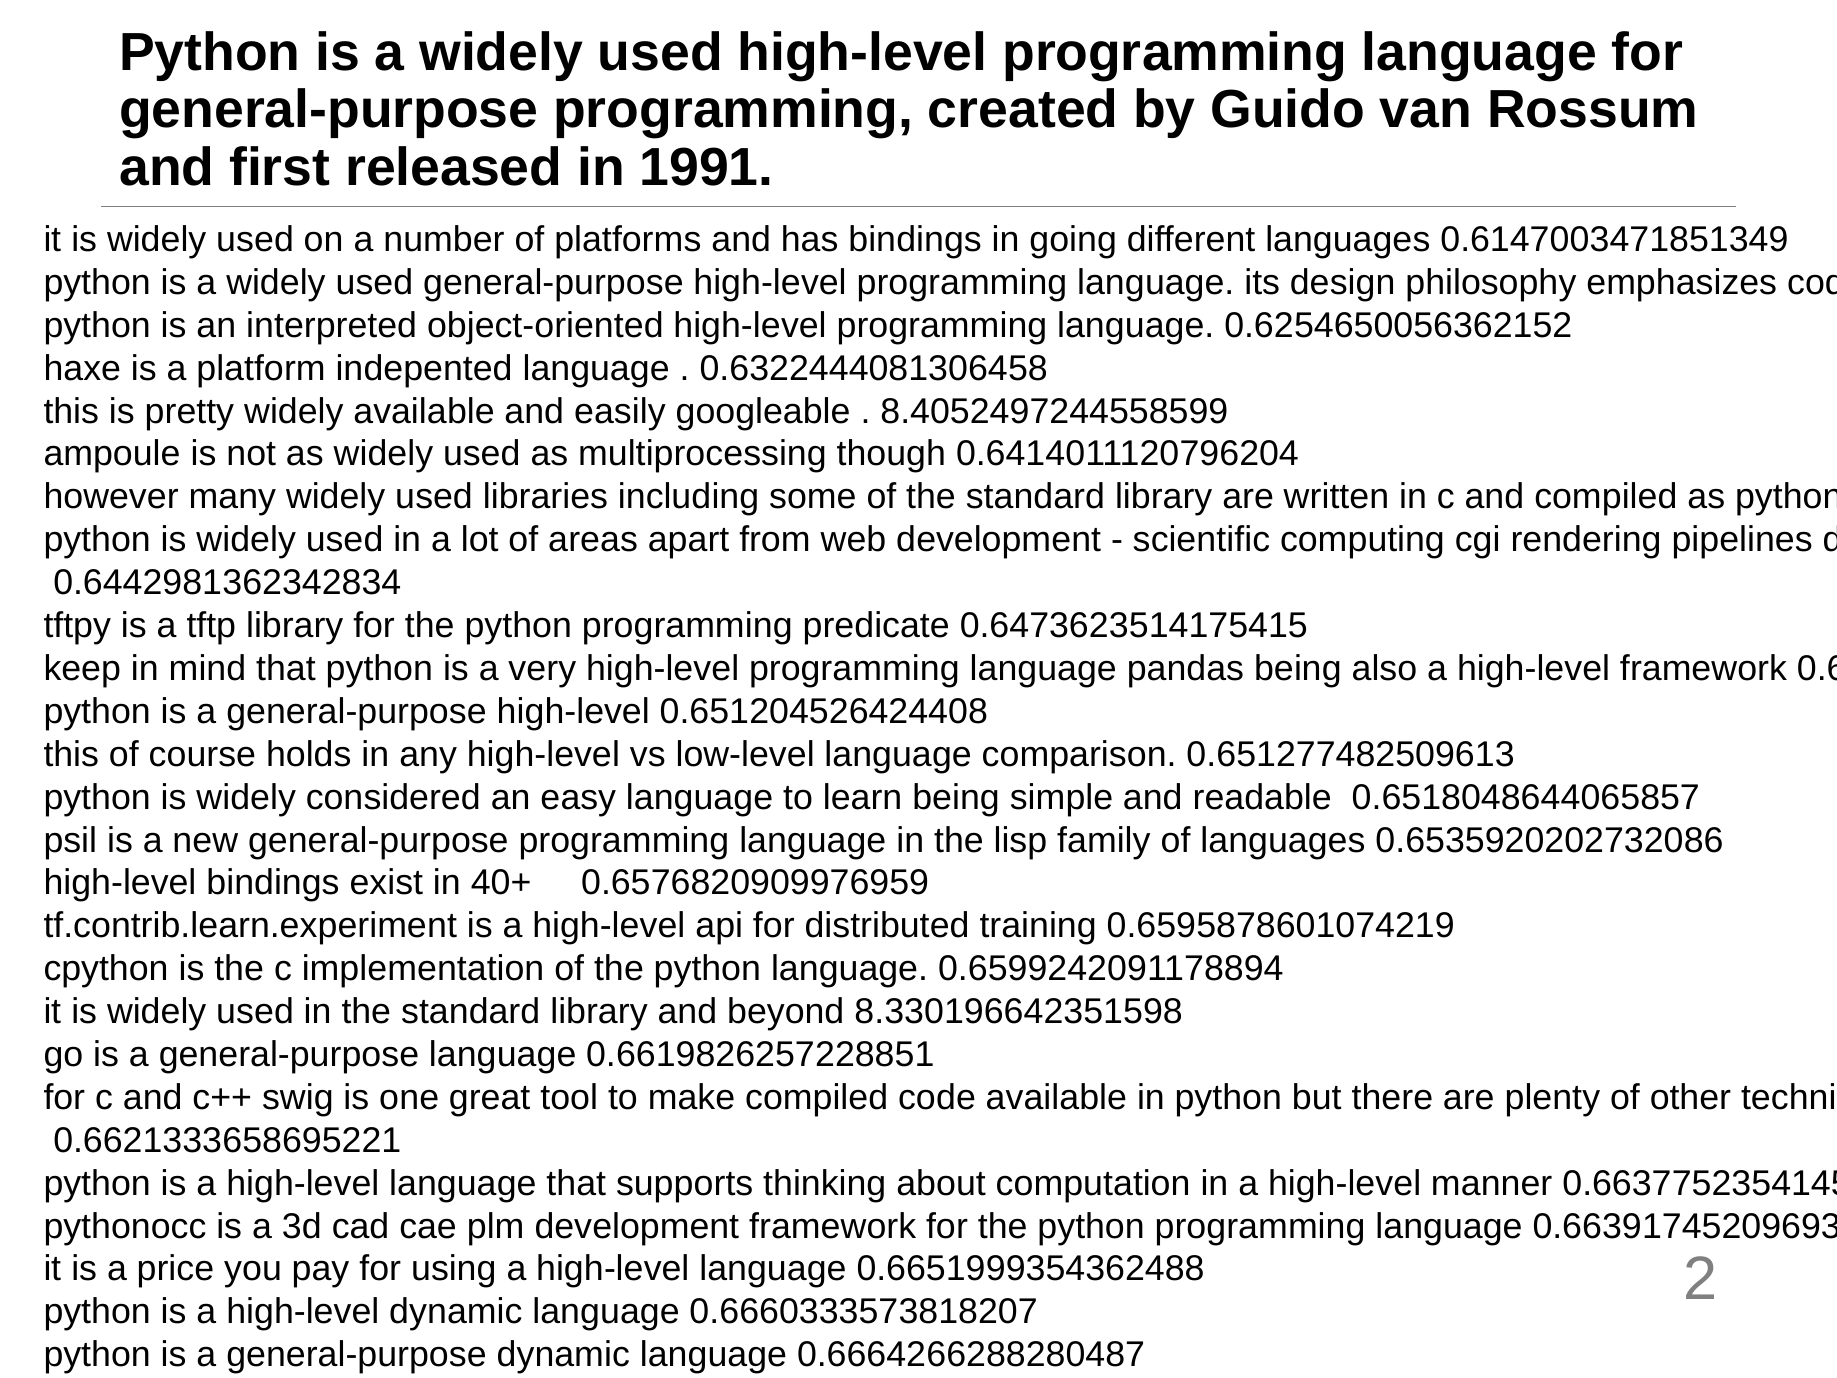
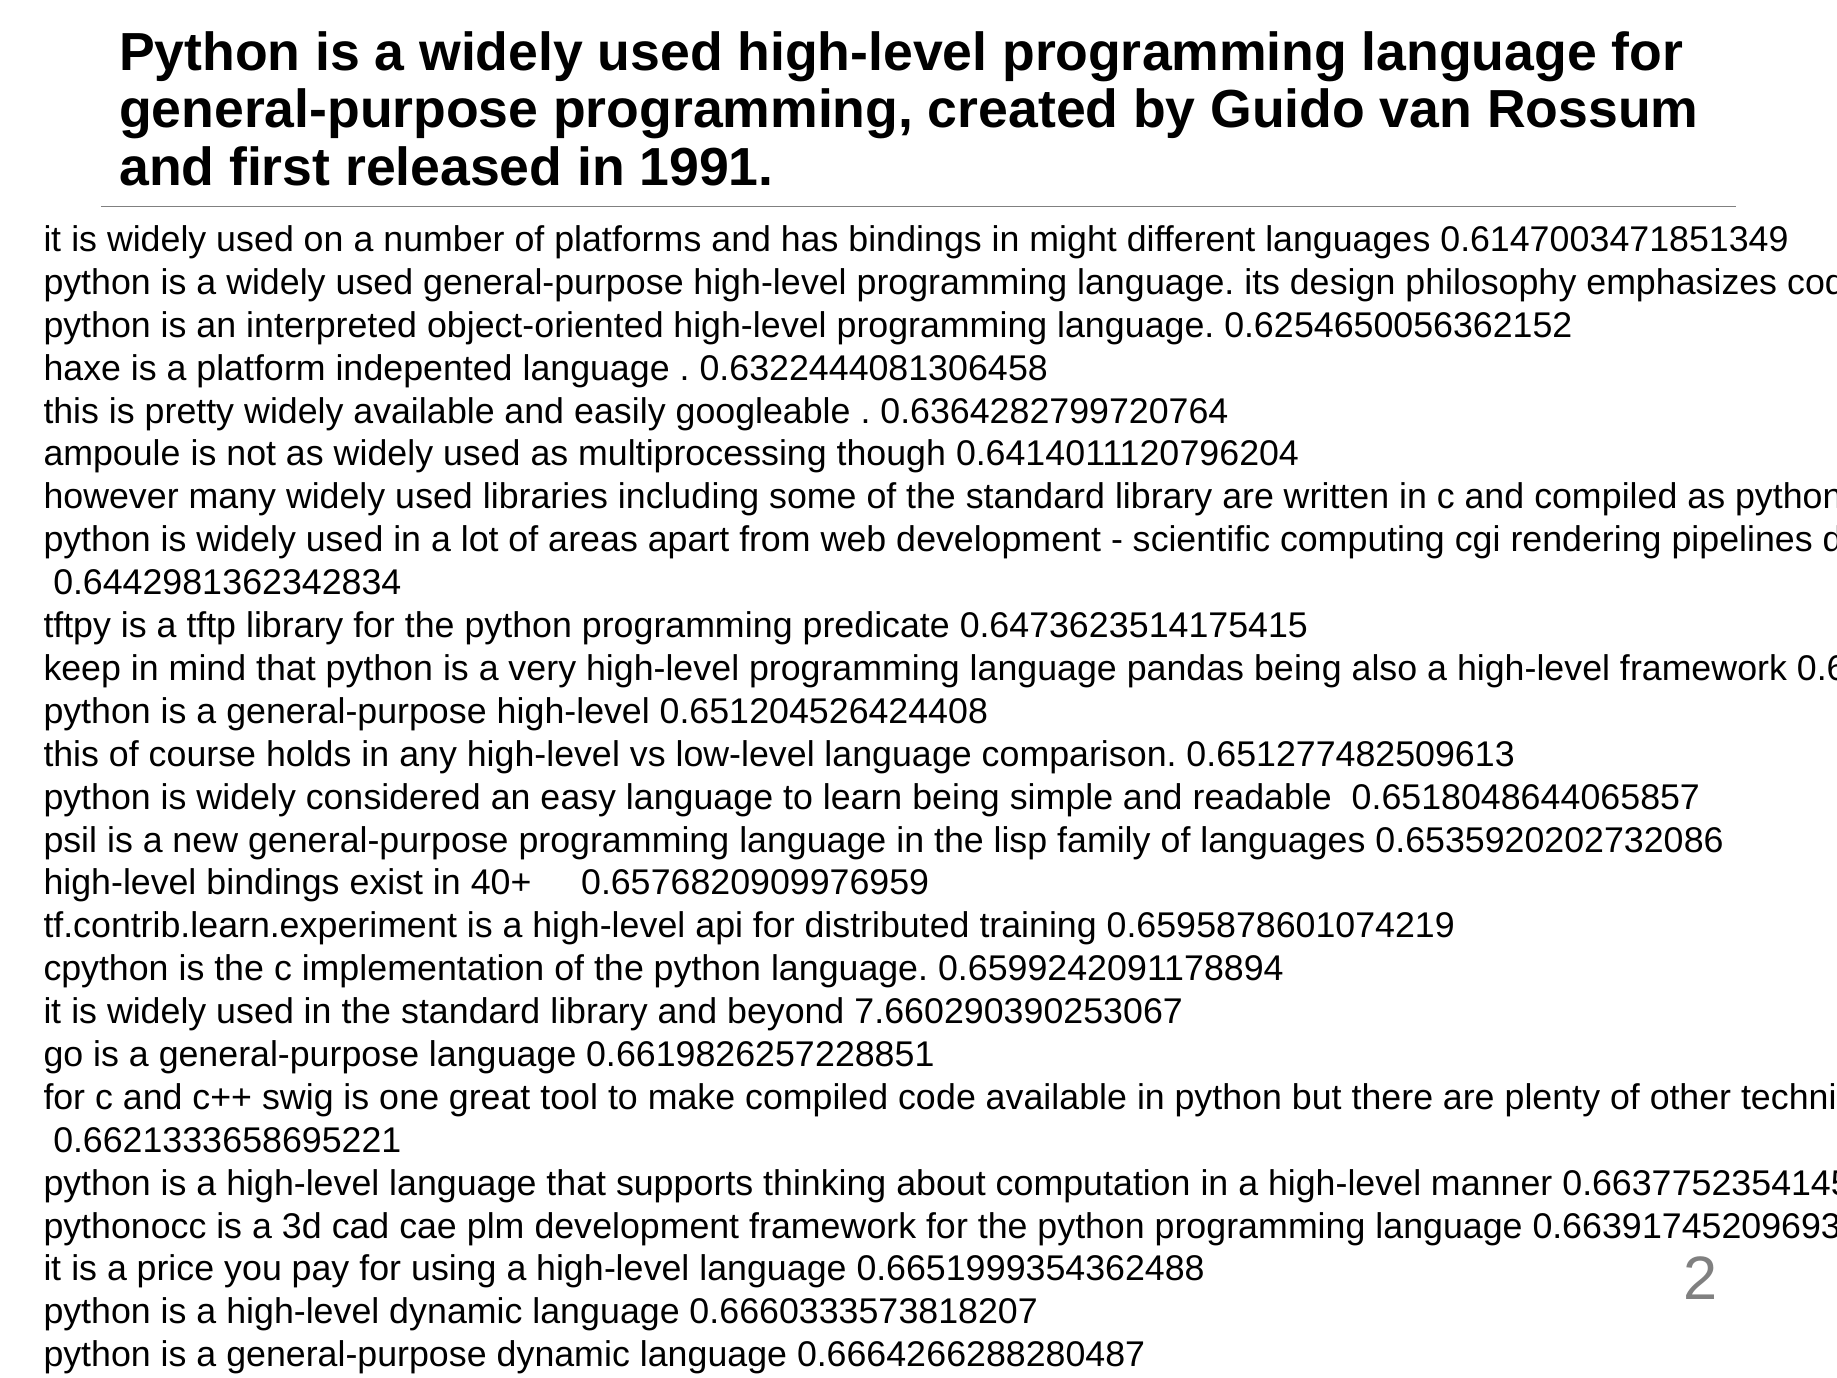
going: going -> might
8.4052497244558599: 8.4052497244558599 -> 0.6364282799720764
8.330196642351598: 8.330196642351598 -> 7.660290390253067
